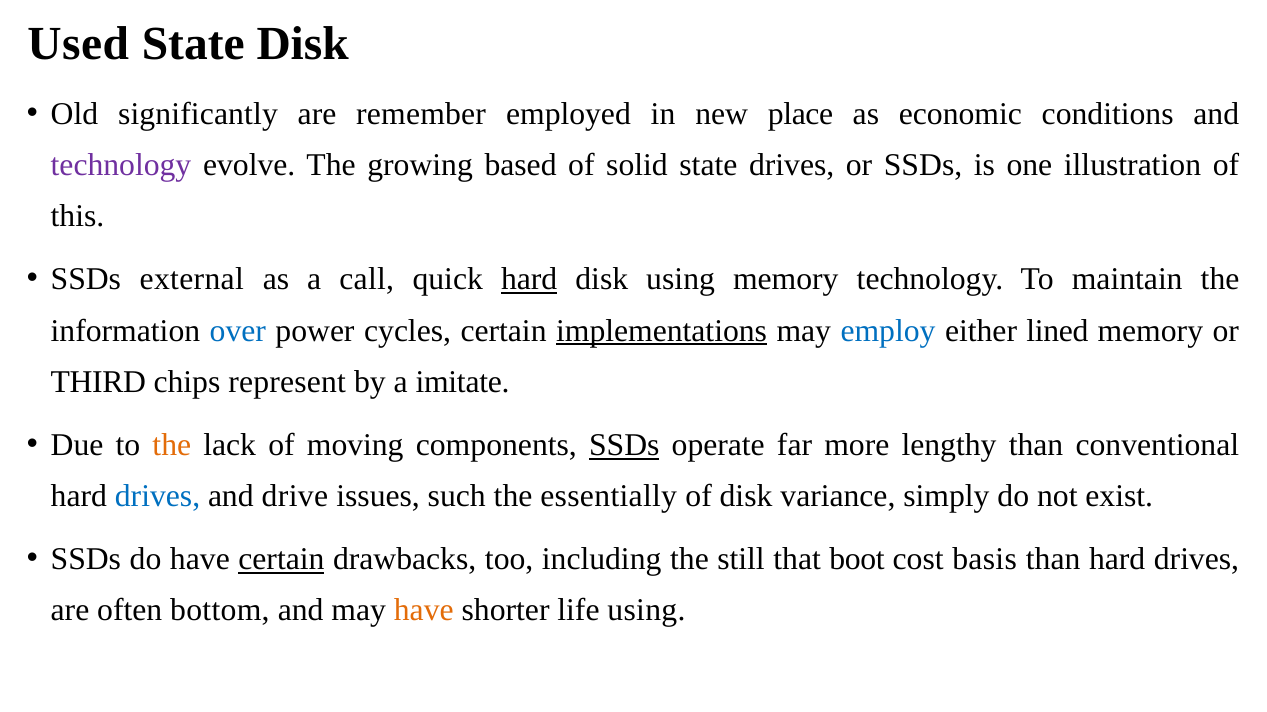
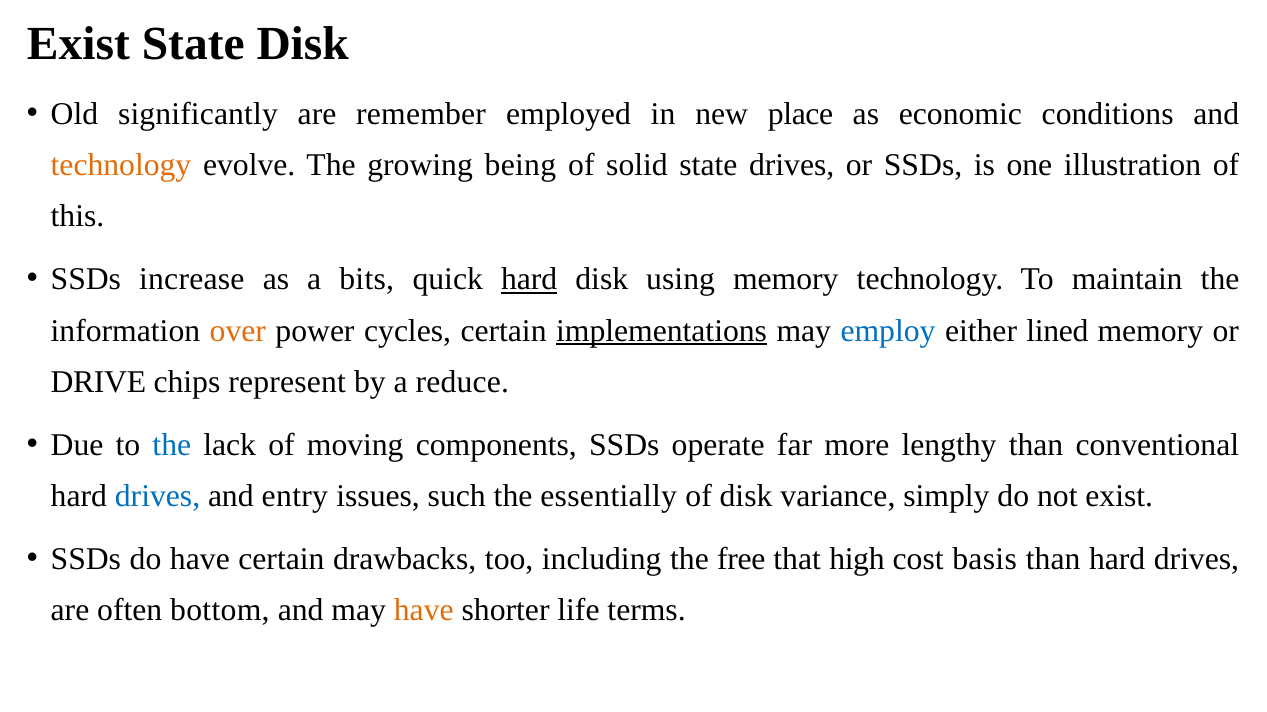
Used at (78, 44): Used -> Exist
technology at (121, 165) colour: purple -> orange
based: based -> being
external: external -> increase
call: call -> bits
over colour: blue -> orange
THIRD: THIRD -> DRIVE
imitate: imitate -> reduce
the at (172, 445) colour: orange -> blue
SSDs at (624, 445) underline: present -> none
drive: drive -> entry
certain at (281, 560) underline: present -> none
still: still -> free
boot: boot -> high
life using: using -> terms
